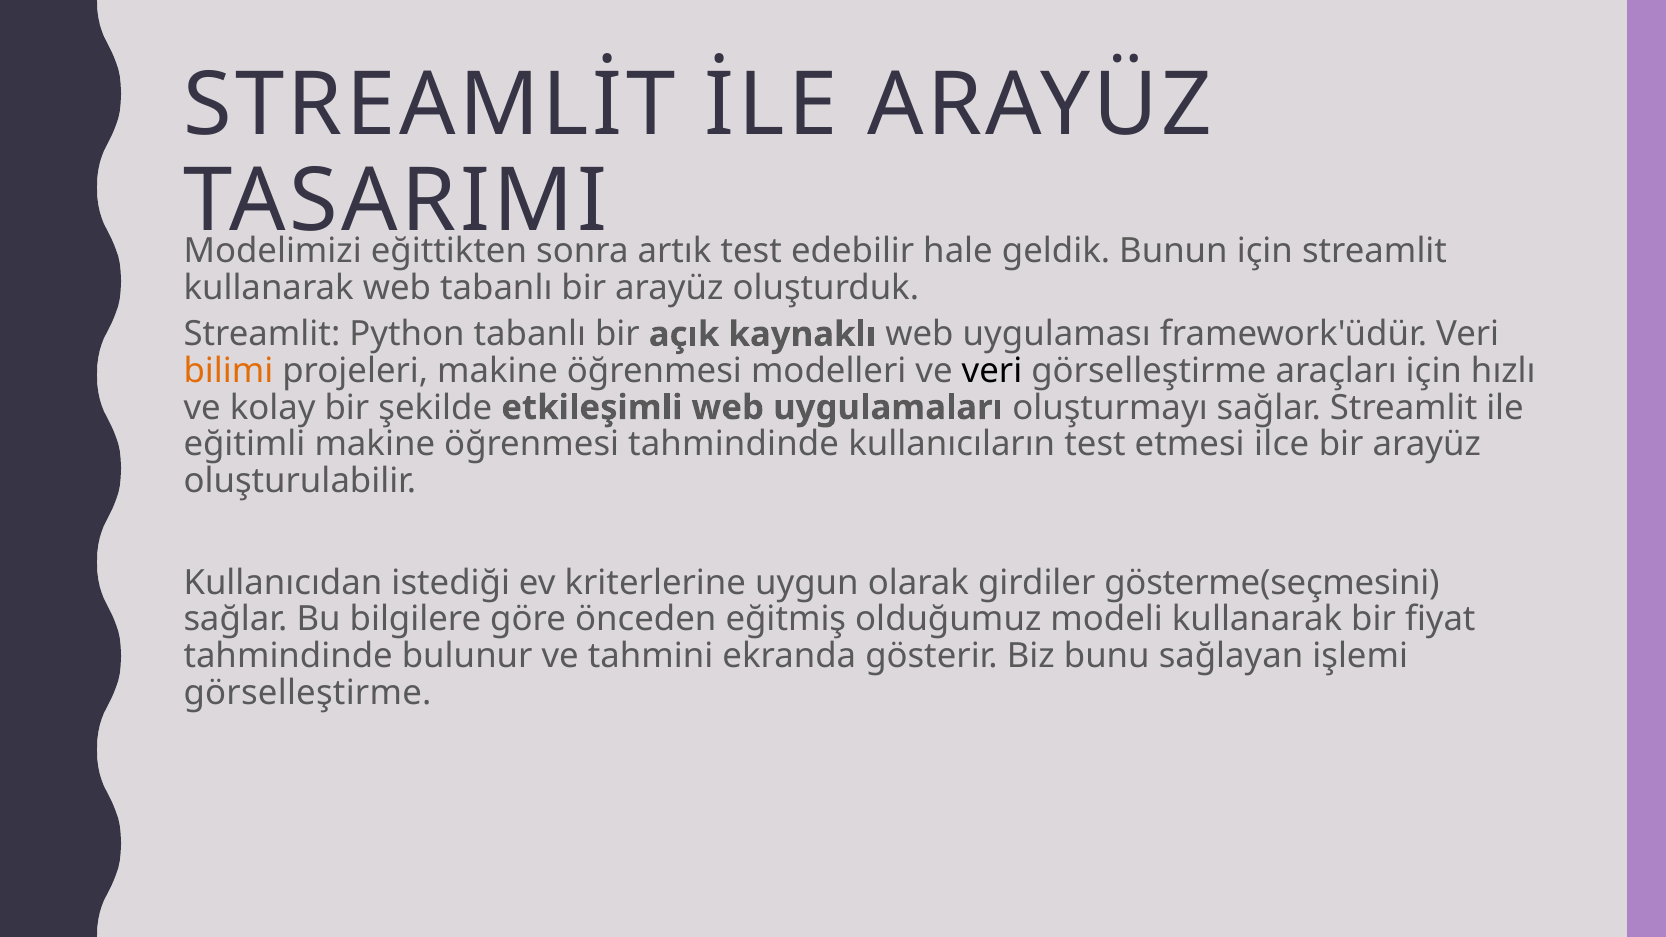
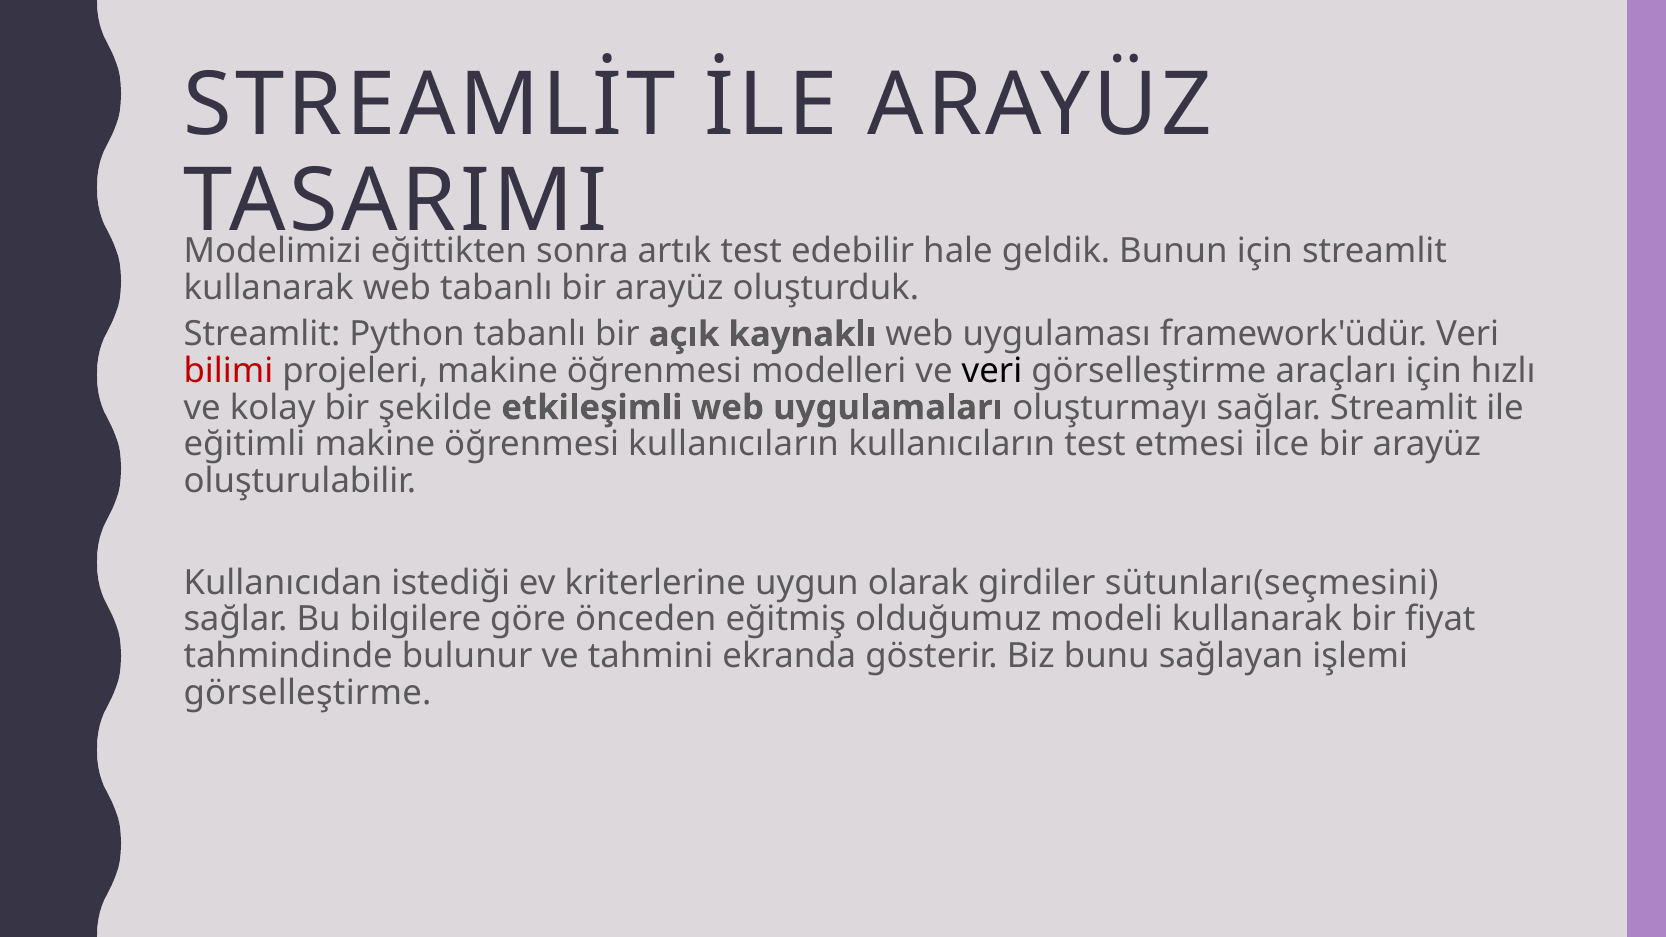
bilimi colour: orange -> red
öğrenmesi tahmindinde: tahmindinde -> kullanıcıların
gösterme(seçmesini: gösterme(seçmesini -> sütunları(seçmesini
